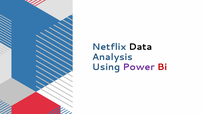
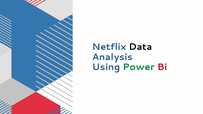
Power colour: purple -> green
